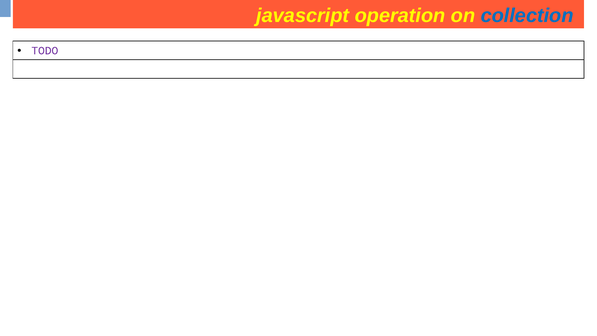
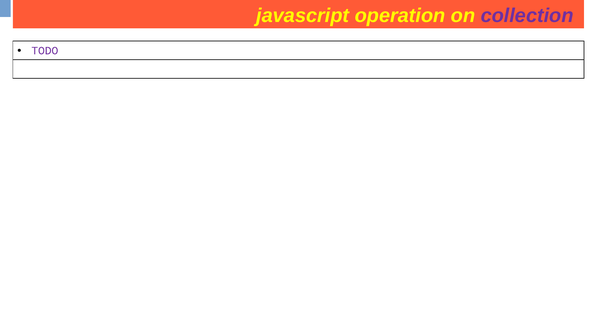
collection at (527, 16) colour: blue -> purple
